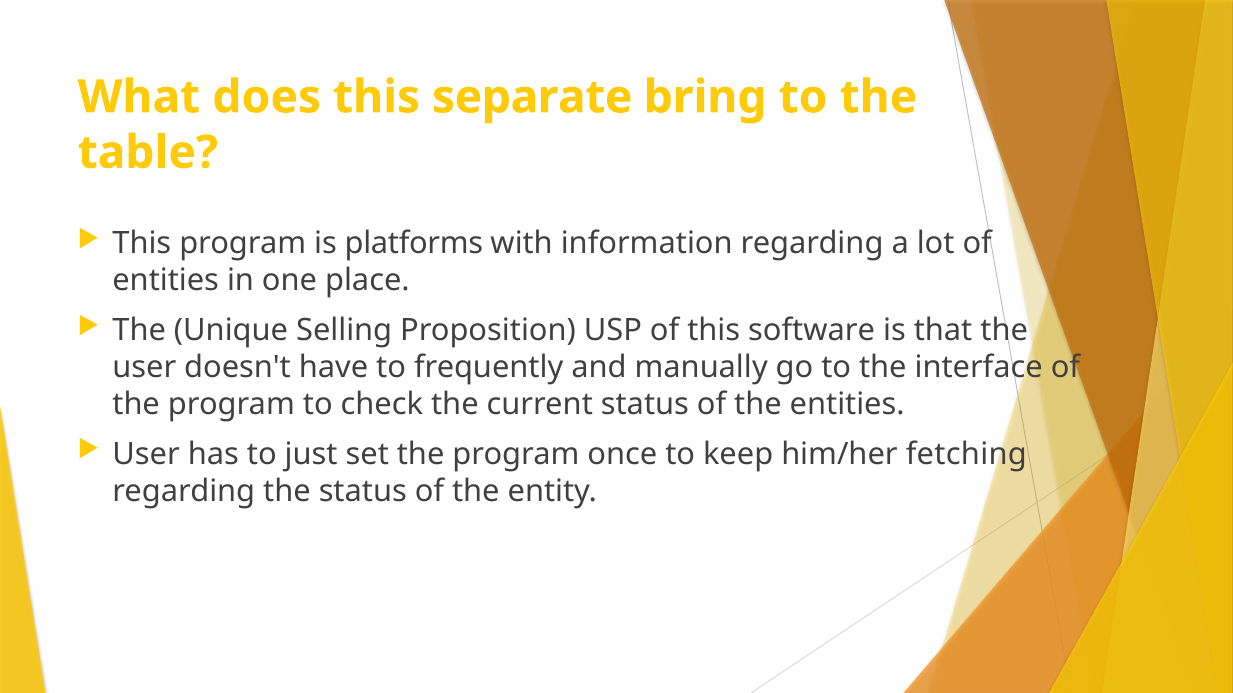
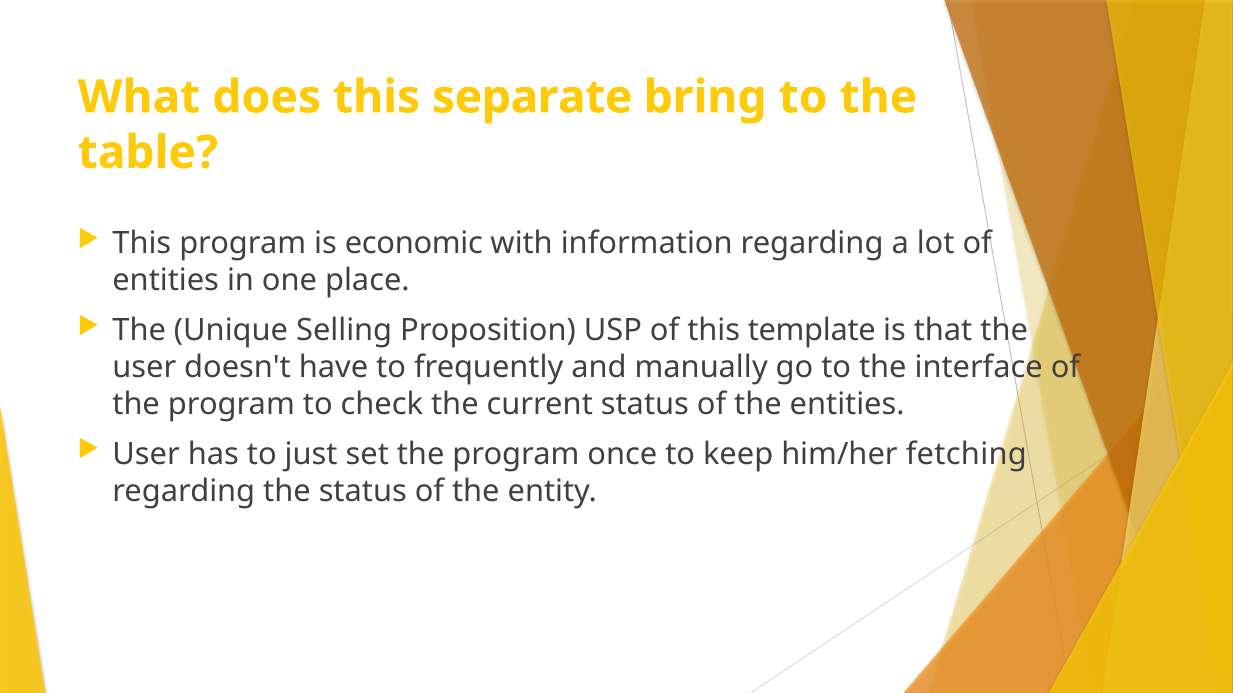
platforms: platforms -> economic
software: software -> template
